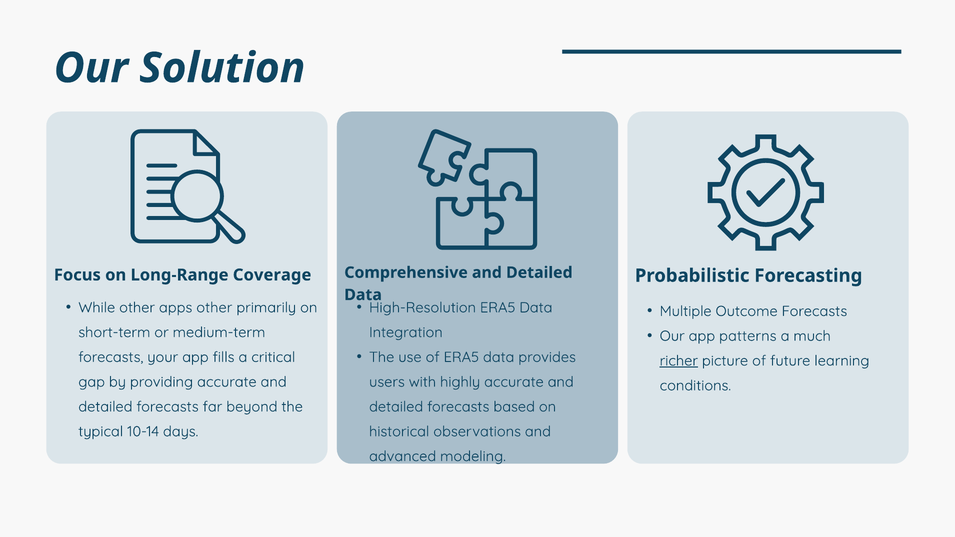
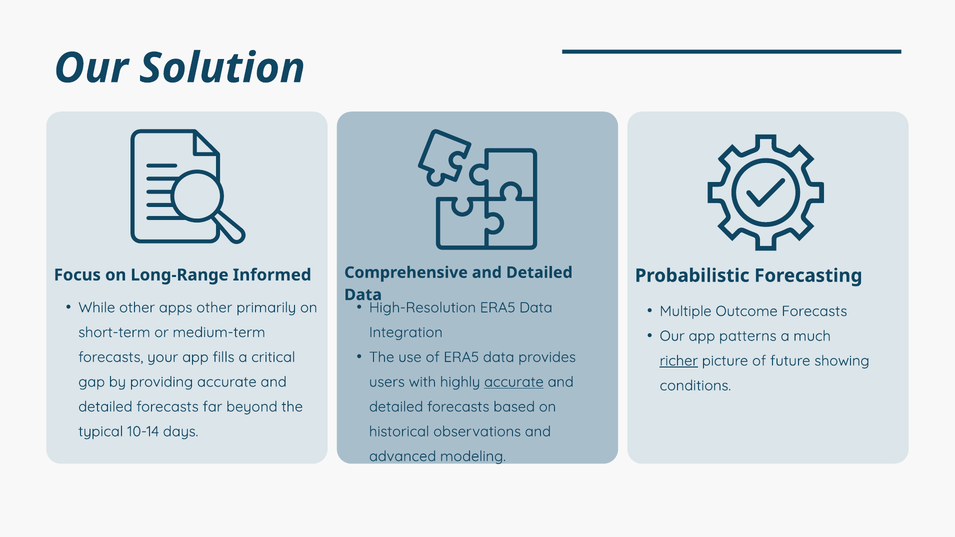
Coverage: Coverage -> Informed
learning: learning -> showing
accurate at (514, 382) underline: none -> present
